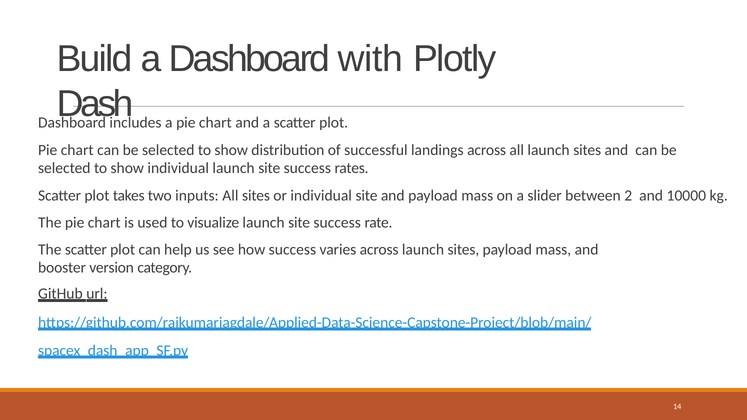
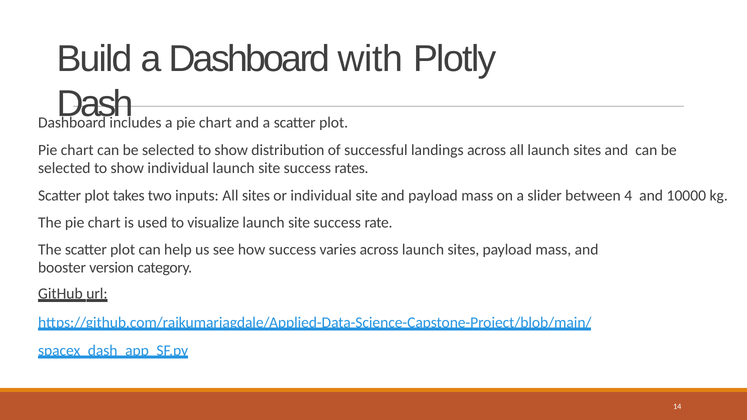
2: 2 -> 4
